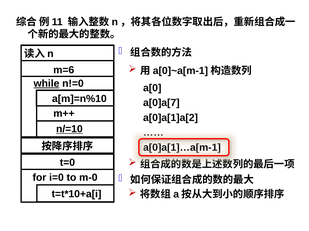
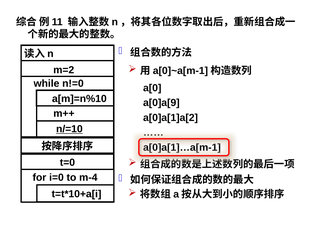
m=6: m=6 -> m=2
while underline: present -> none
a[0]a[7: a[0]a[7 -> a[0]a[9
m-0: m-0 -> m-4
